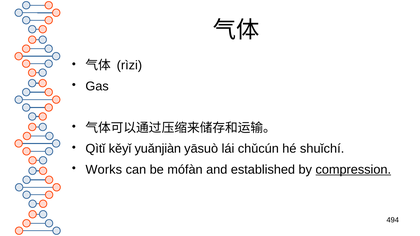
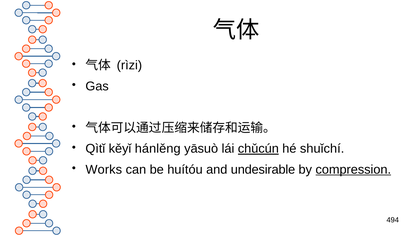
yuǎnjiàn: yuǎnjiàn -> hánlěng
chǔcún underline: none -> present
mófàn: mófàn -> huítóu
established: established -> undesirable
